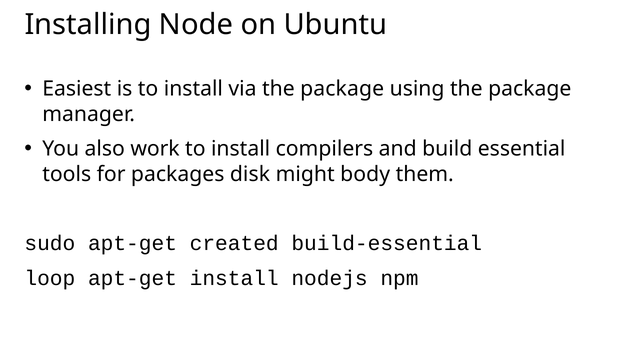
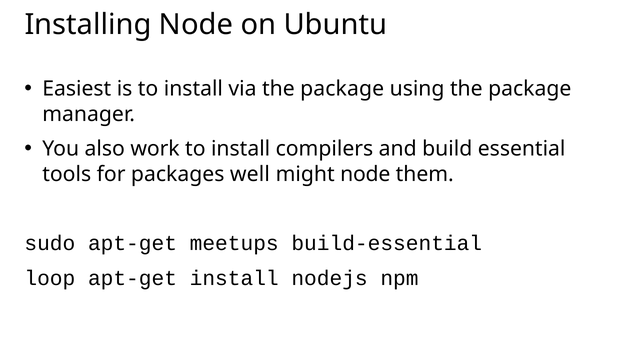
disk: disk -> well
might body: body -> node
created: created -> meetups
